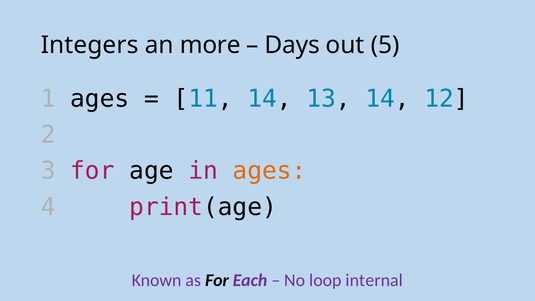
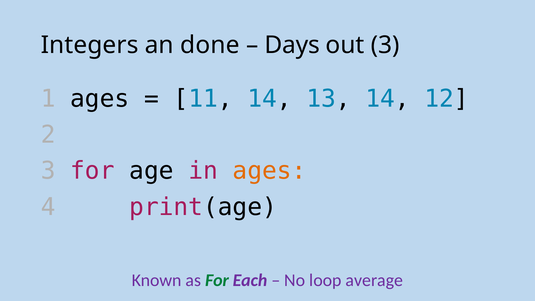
more: more -> done
out 5: 5 -> 3
For at (217, 280) colour: black -> green
internal: internal -> average
